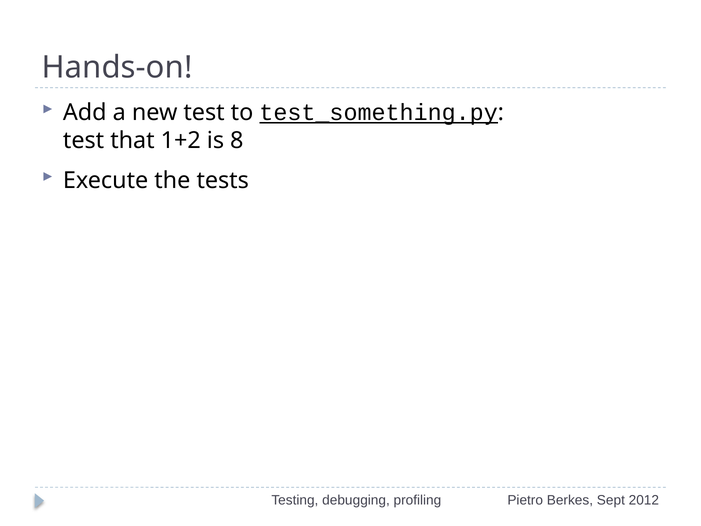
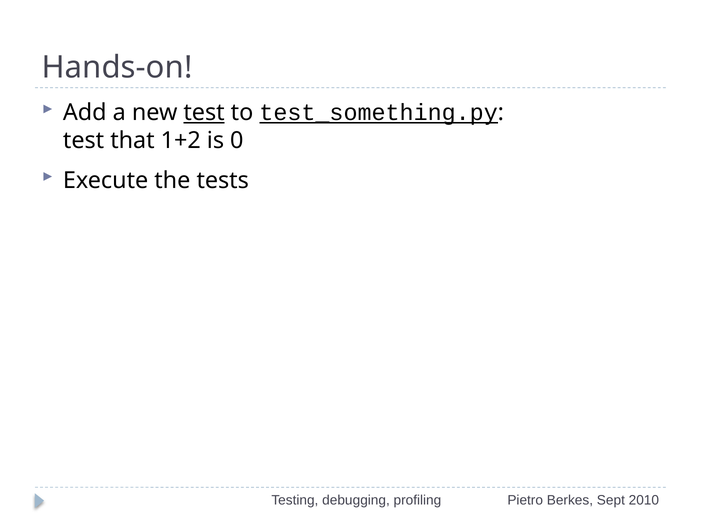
test at (204, 113) underline: none -> present
8: 8 -> 0
2012: 2012 -> 2010
